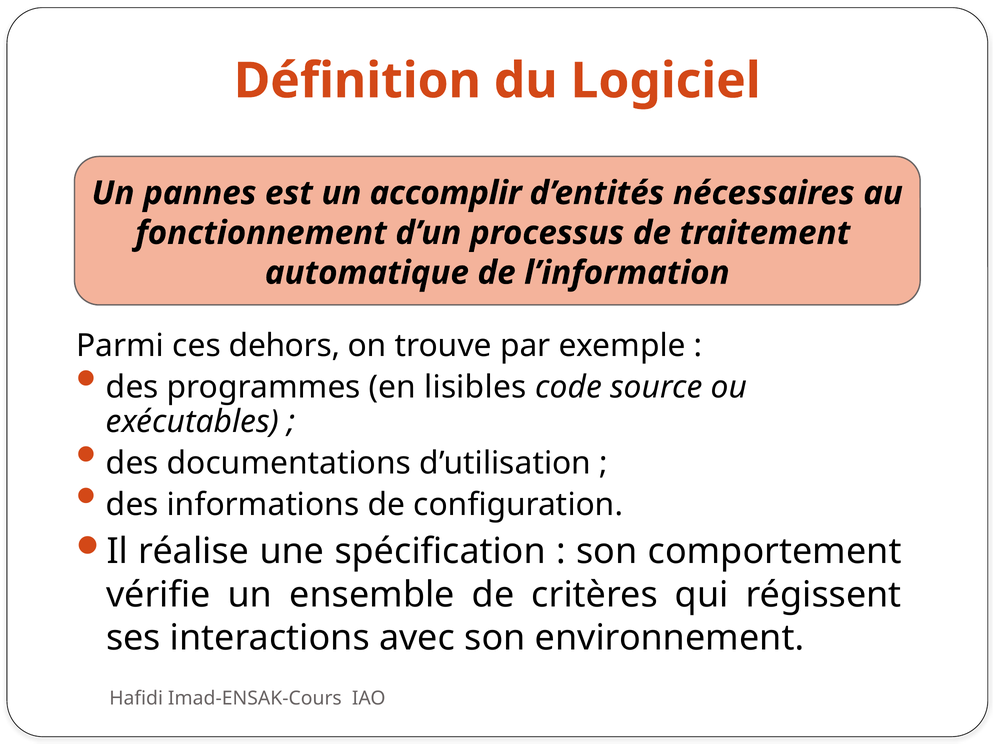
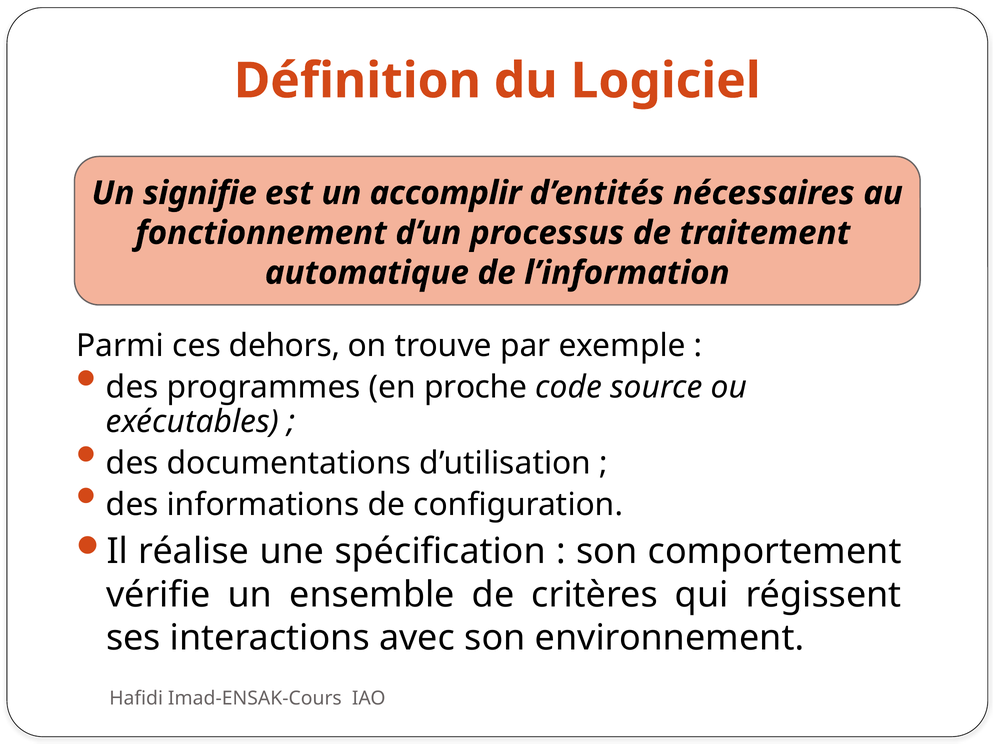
pannes: pannes -> signifie
lisibles: lisibles -> proche
